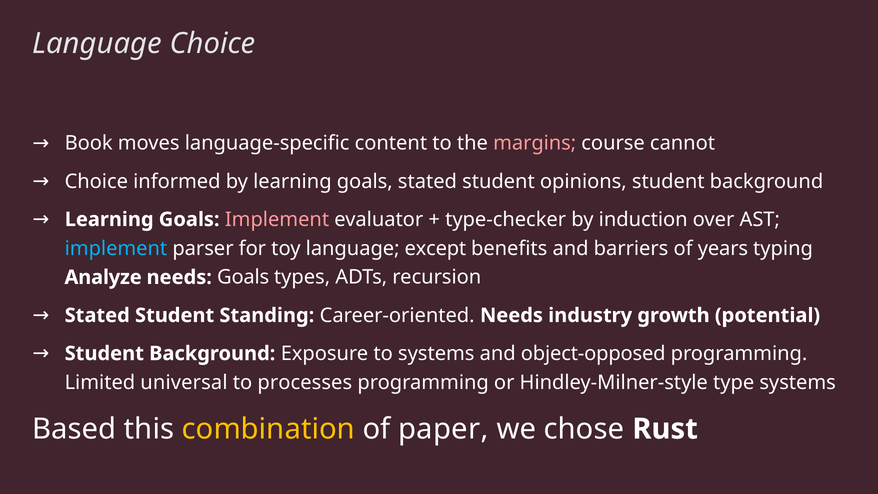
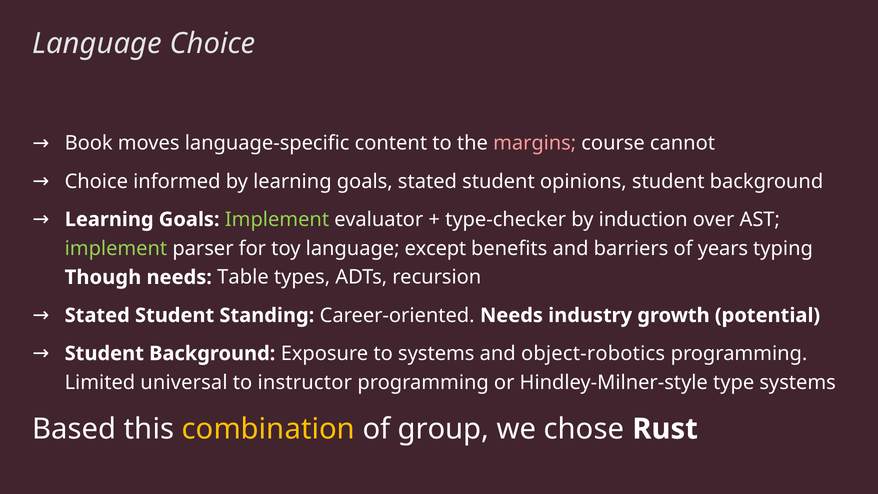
Implement at (277, 219) colour: pink -> light green
implement at (116, 248) colour: light blue -> light green
Analyze: Analyze -> Though
needs Goals: Goals -> Table
object-opposed: object-opposed -> object-robotics
processes: processes -> instructor
paper: paper -> group
